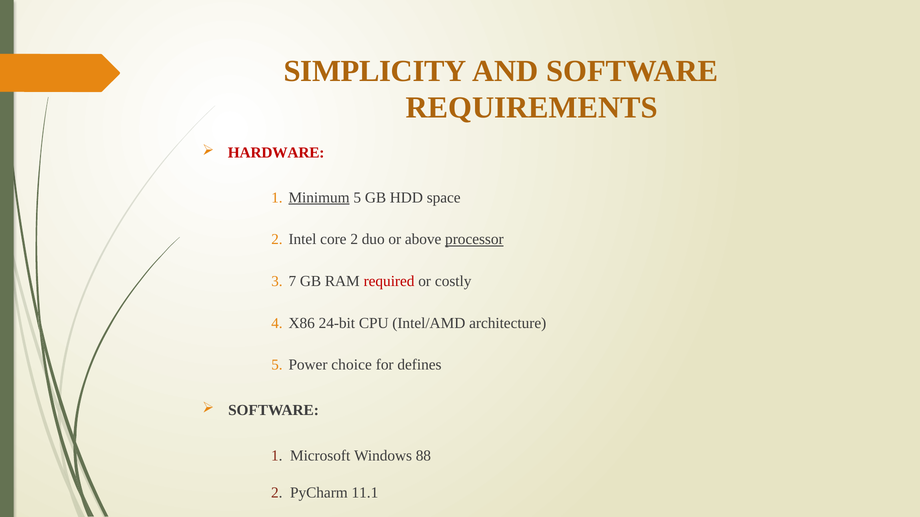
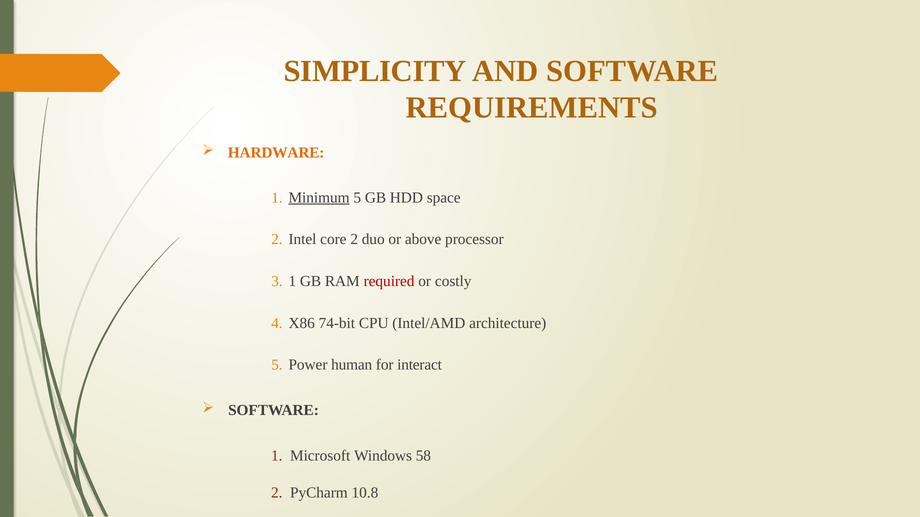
HARDWARE colour: red -> orange
processor underline: present -> none
7 at (292, 281): 7 -> 1
24-bit: 24-bit -> 74-bit
choice: choice -> human
defines: defines -> interact
88: 88 -> 58
11.1: 11.1 -> 10.8
